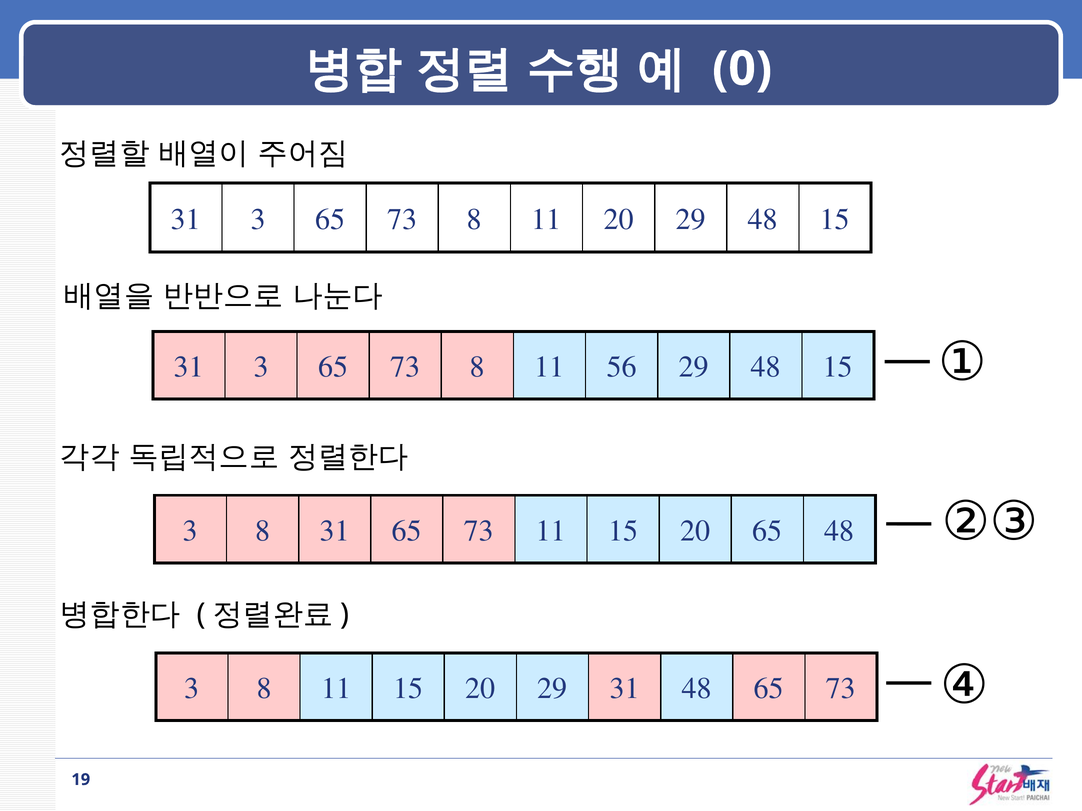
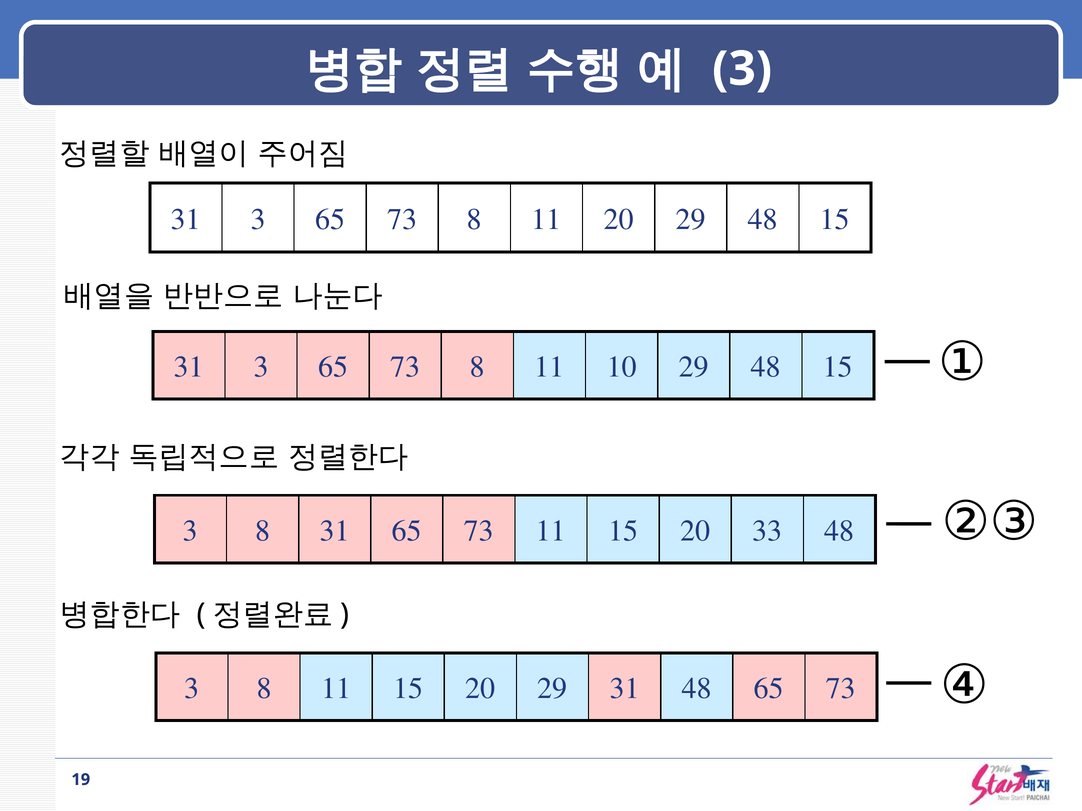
0 at (742, 69): 0 -> 3
56: 56 -> 10
20 65: 65 -> 33
